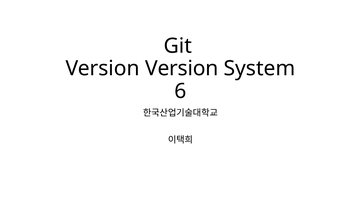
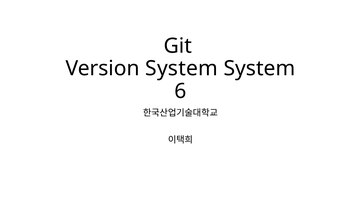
Version Version: Version -> System
